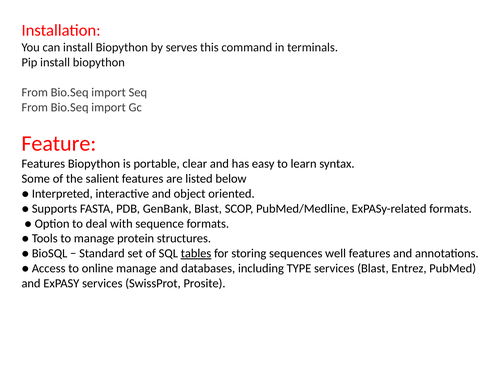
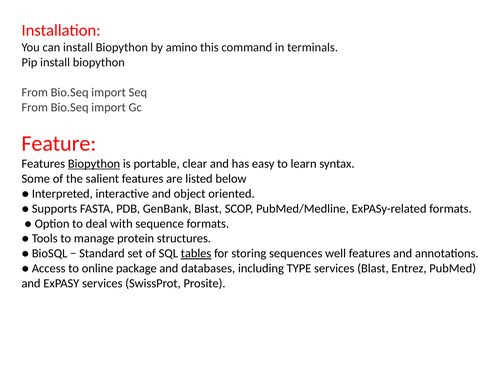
serves: serves -> amino
Biopython at (94, 164) underline: none -> present
online manage: manage -> package
